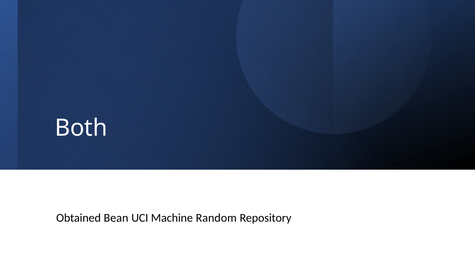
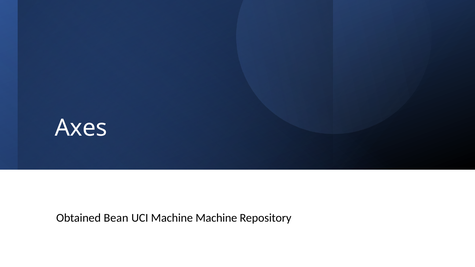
Both: Both -> Axes
Machine Random: Random -> Machine
